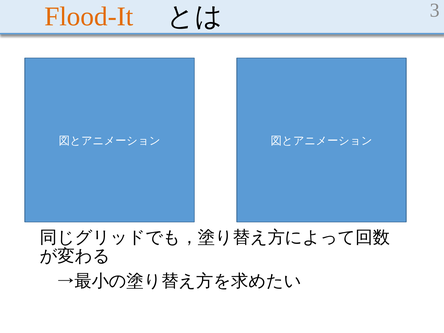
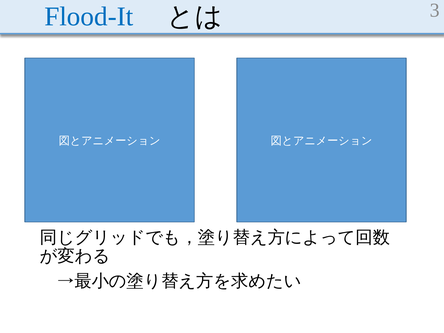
Flood-It colour: orange -> blue
